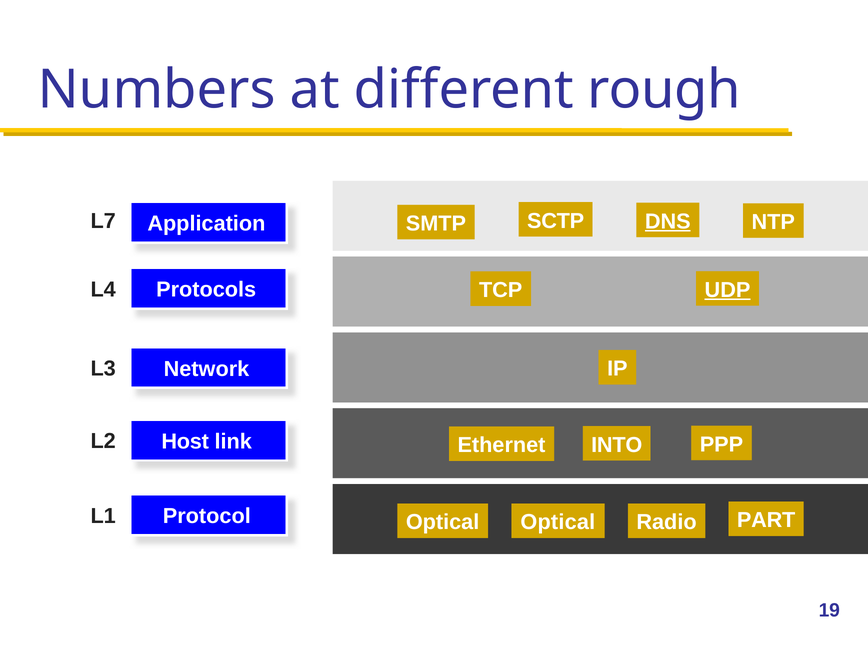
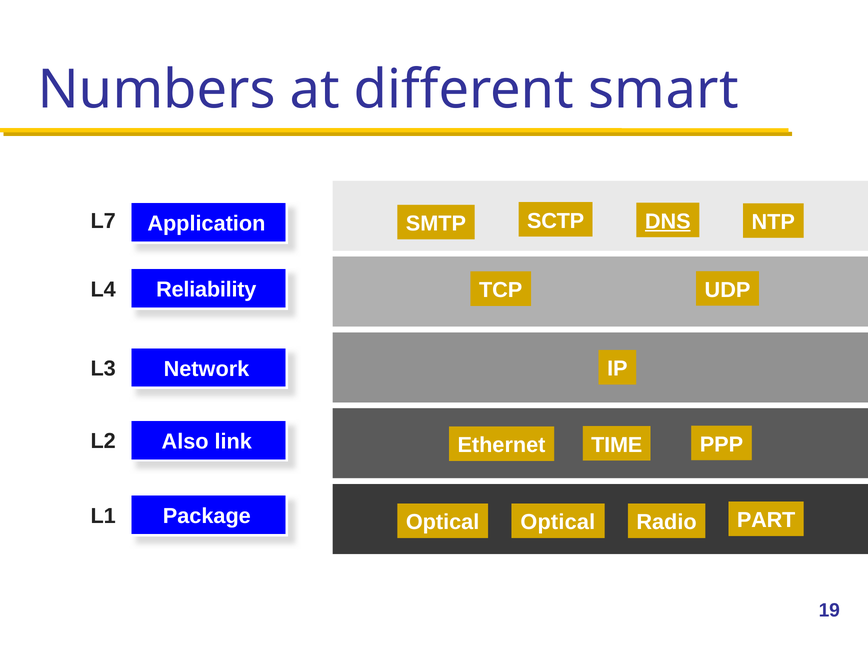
rough: rough -> smart
Protocols: Protocols -> Reliability
UDP underline: present -> none
Host: Host -> Also
INTO: INTO -> TIME
Protocol: Protocol -> Package
